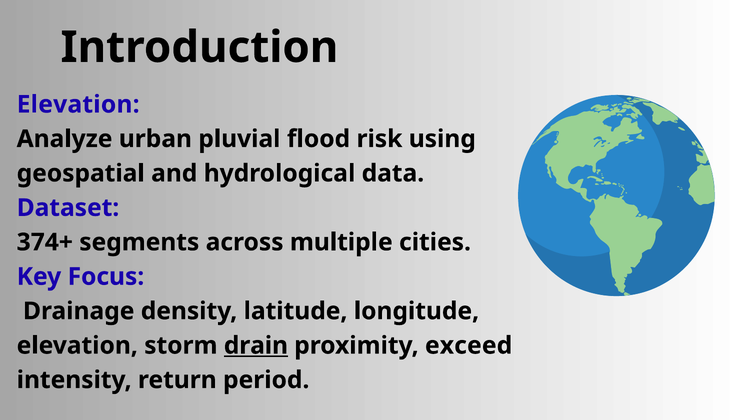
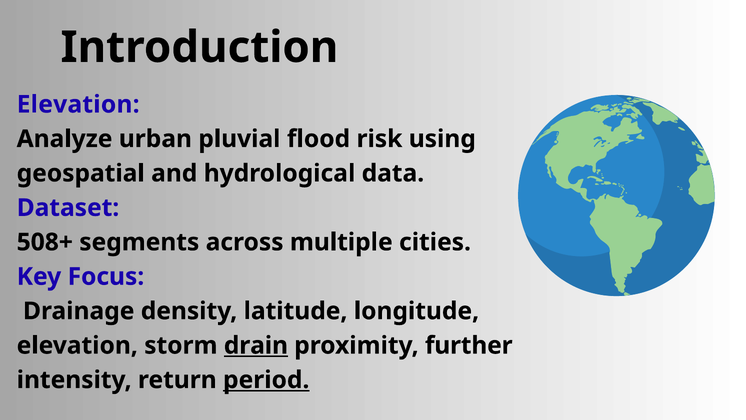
374+: 374+ -> 508+
exceed: exceed -> further
period underline: none -> present
